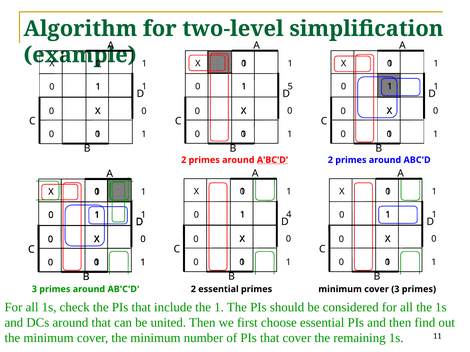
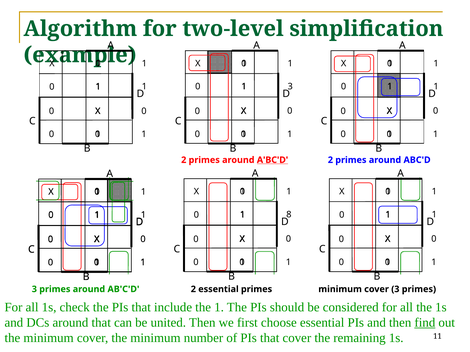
5 at (290, 87): 5 -> 3
4: 4 -> 8
find underline: none -> present
